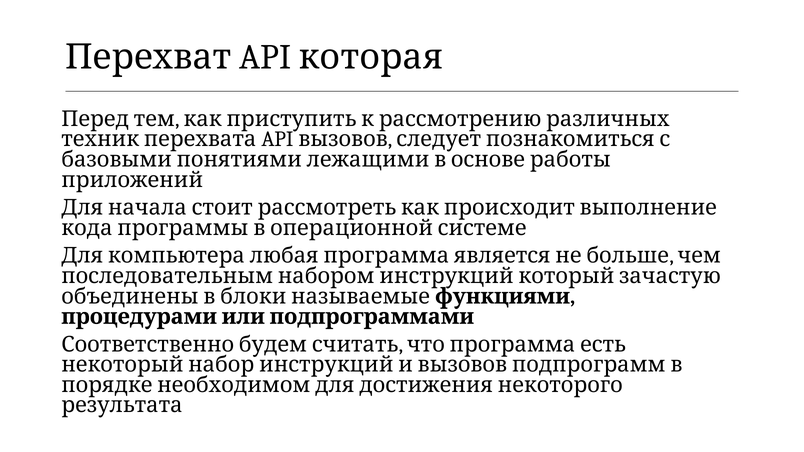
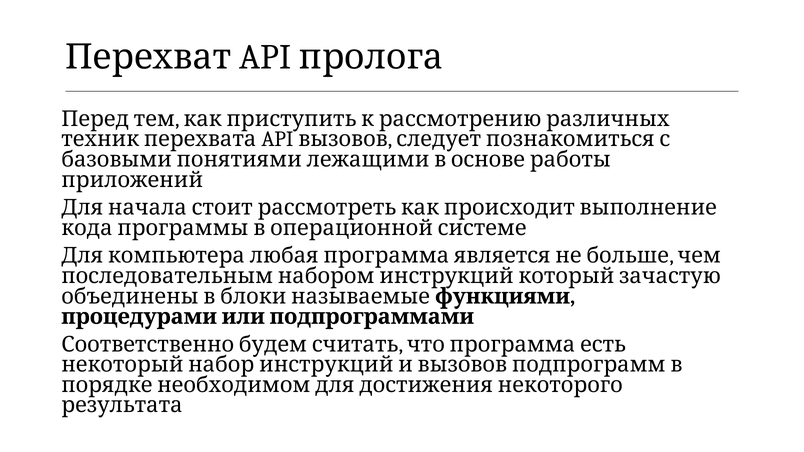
которая: которая -> пролога
